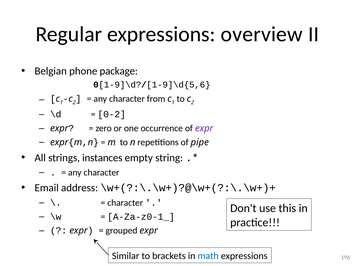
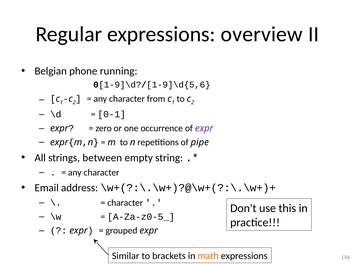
package: package -> running
0-2: 0-2 -> 0-1
instances: instances -> between
A-Za-z0-1_: A-Za-z0-1_ -> A-Za-z0-5_
math colour: blue -> orange
